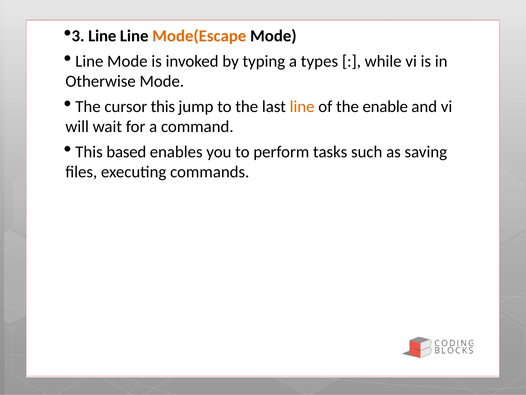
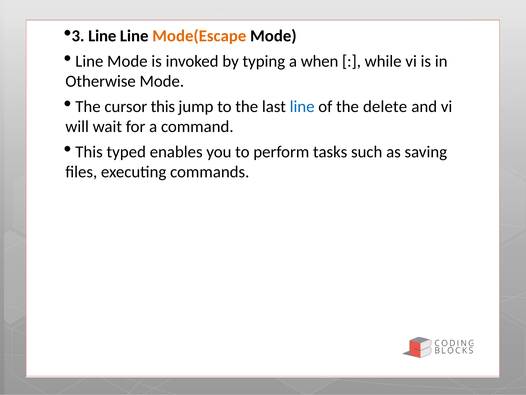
types: types -> when
line at (302, 106) colour: orange -> blue
enable: enable -> delete
based: based -> typed
